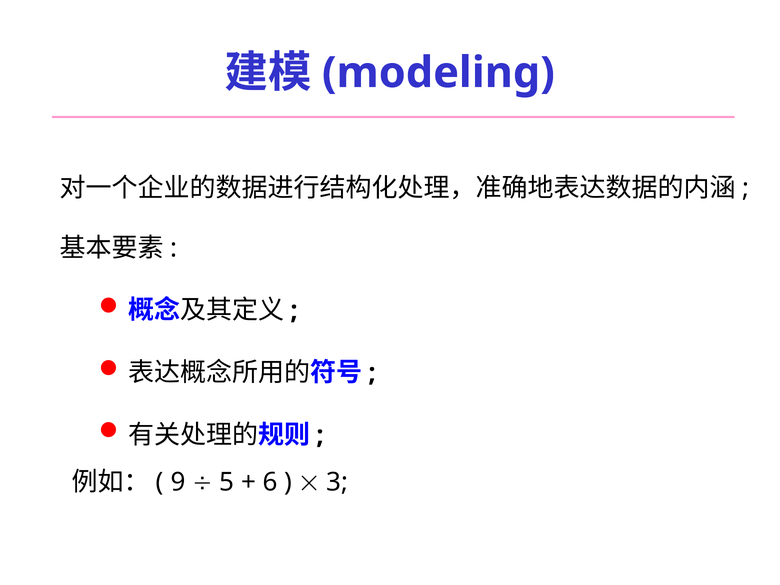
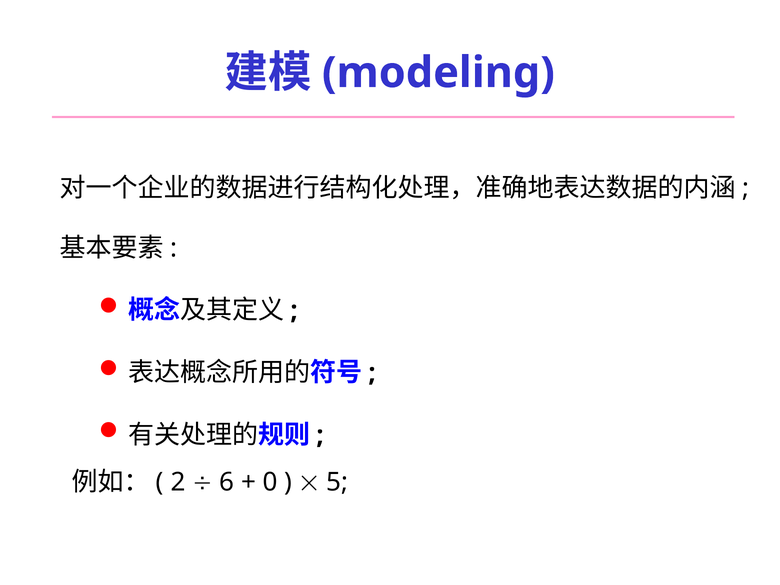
9: 9 -> 2
5: 5 -> 6
6: 6 -> 0
3: 3 -> 5
